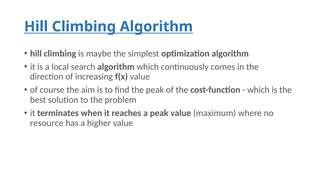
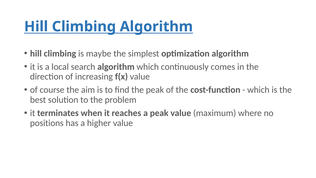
resource: resource -> positions
